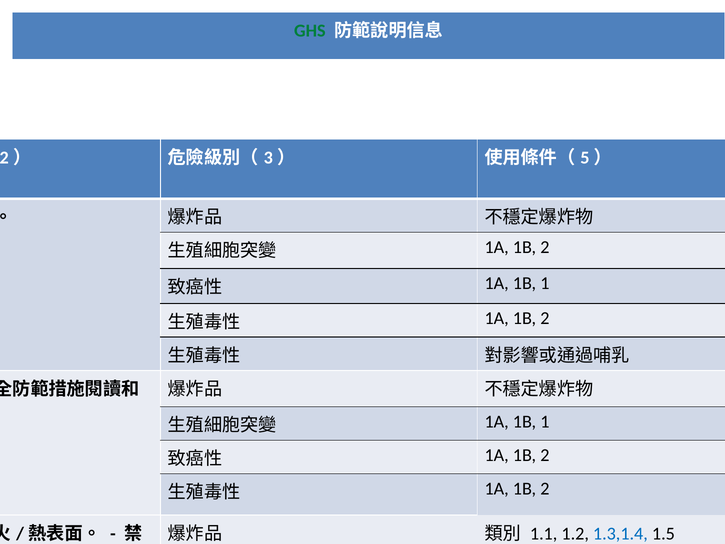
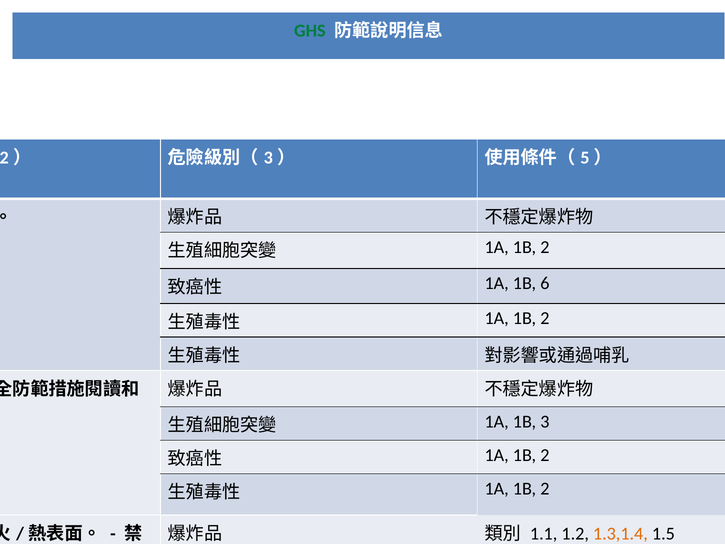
1 at (545, 283): 1 -> 6
1 at (545, 421): 1 -> 3
1.3,1.4 colour: blue -> orange
